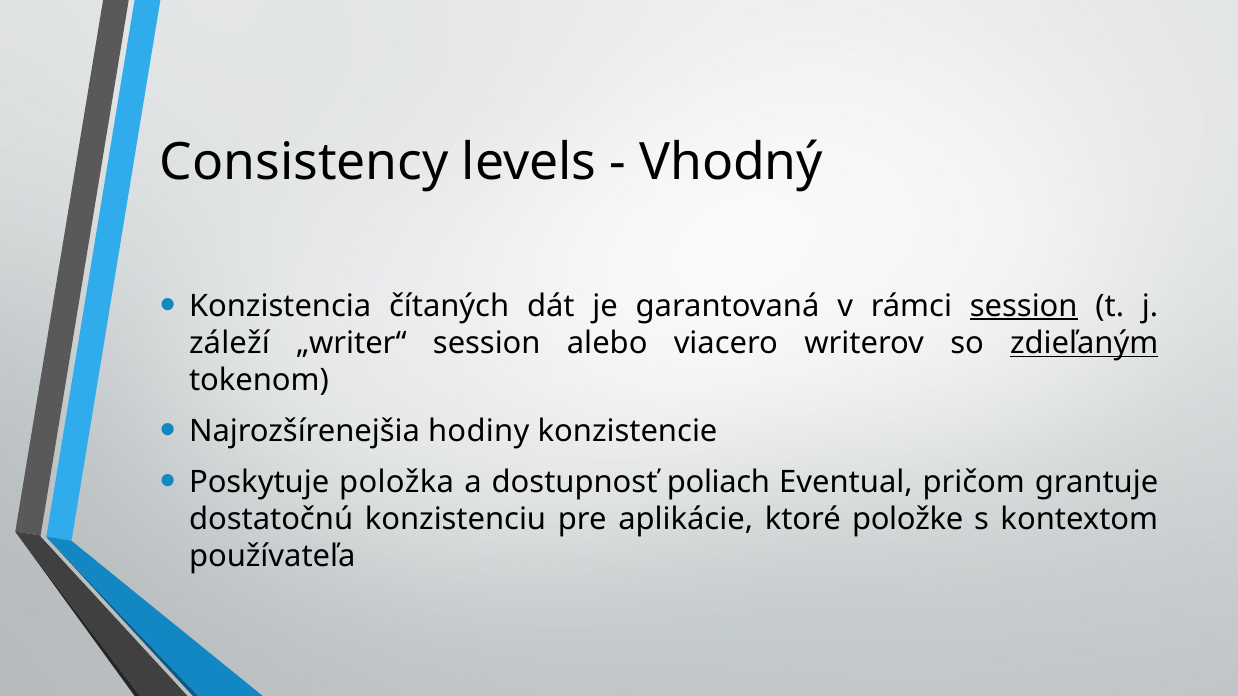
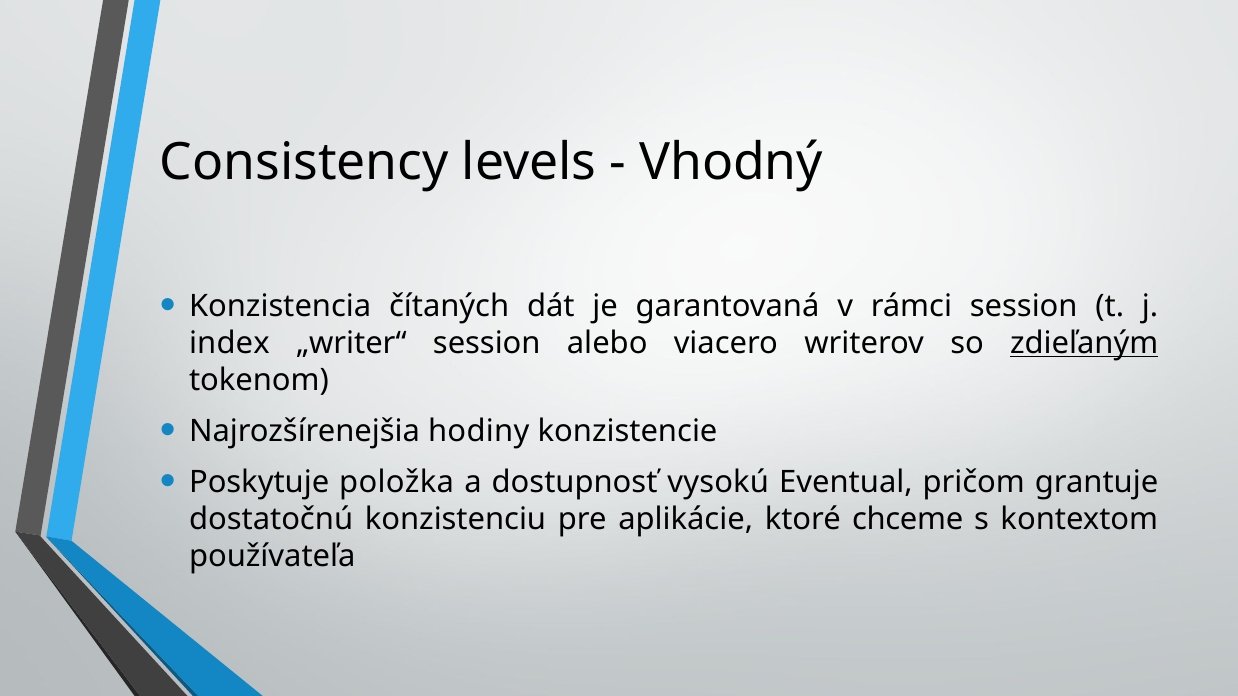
session at (1024, 306) underline: present -> none
záleží: záleží -> index
poliach: poliach -> vysokú
položke: položke -> chceme
